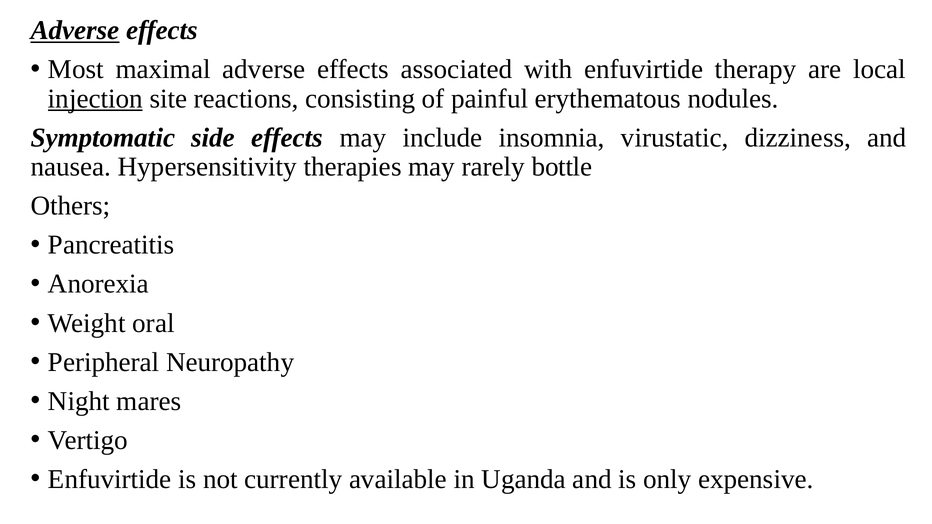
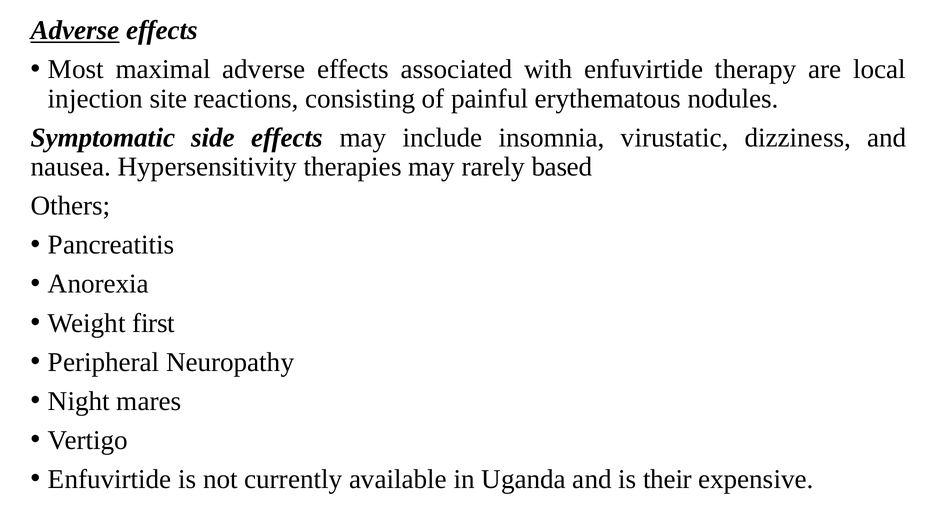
injection underline: present -> none
bottle: bottle -> based
oral: oral -> first
only: only -> their
